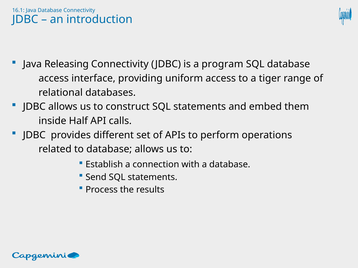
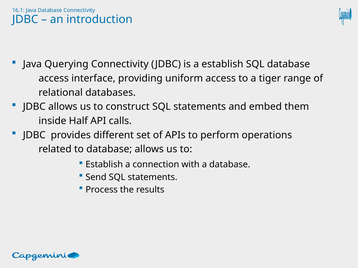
Releasing: Releasing -> Querying
a program: program -> establish
